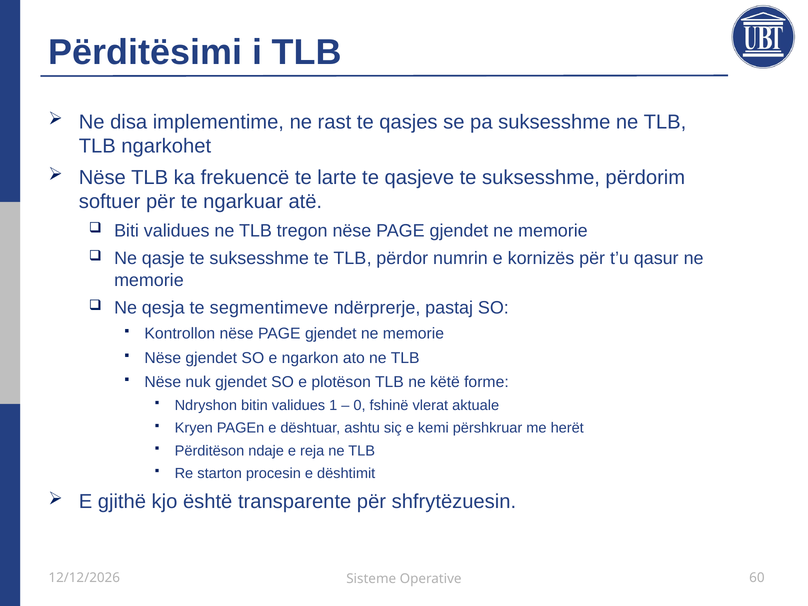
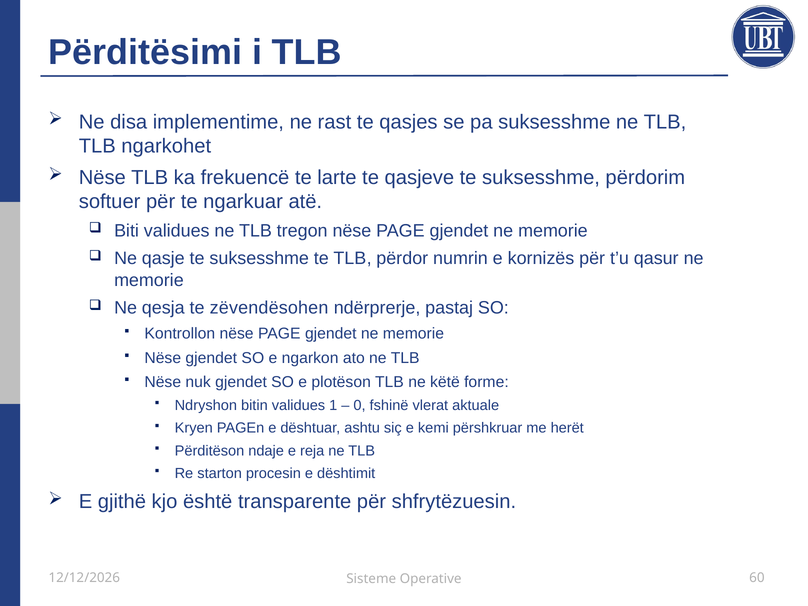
segmentimeve: segmentimeve -> zëvendësohen
